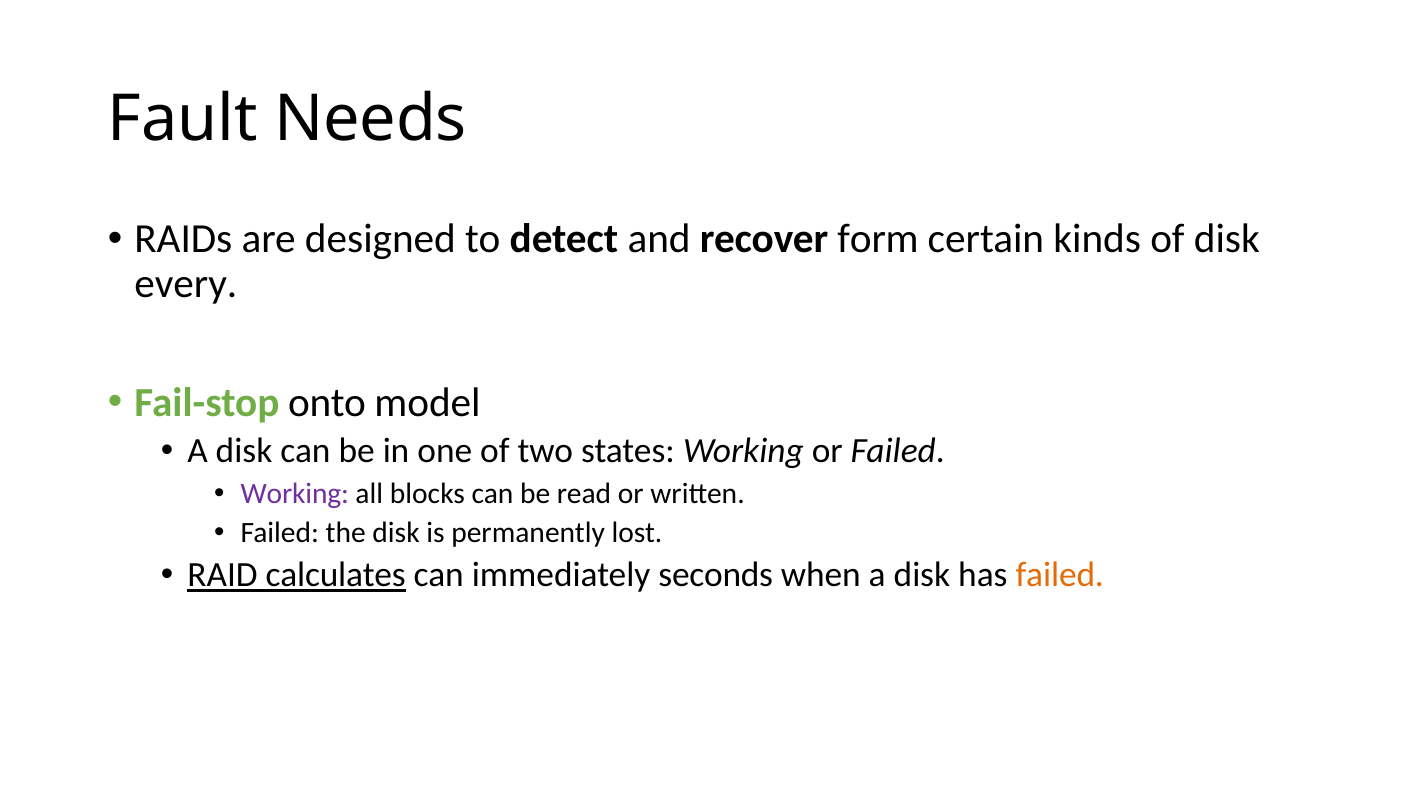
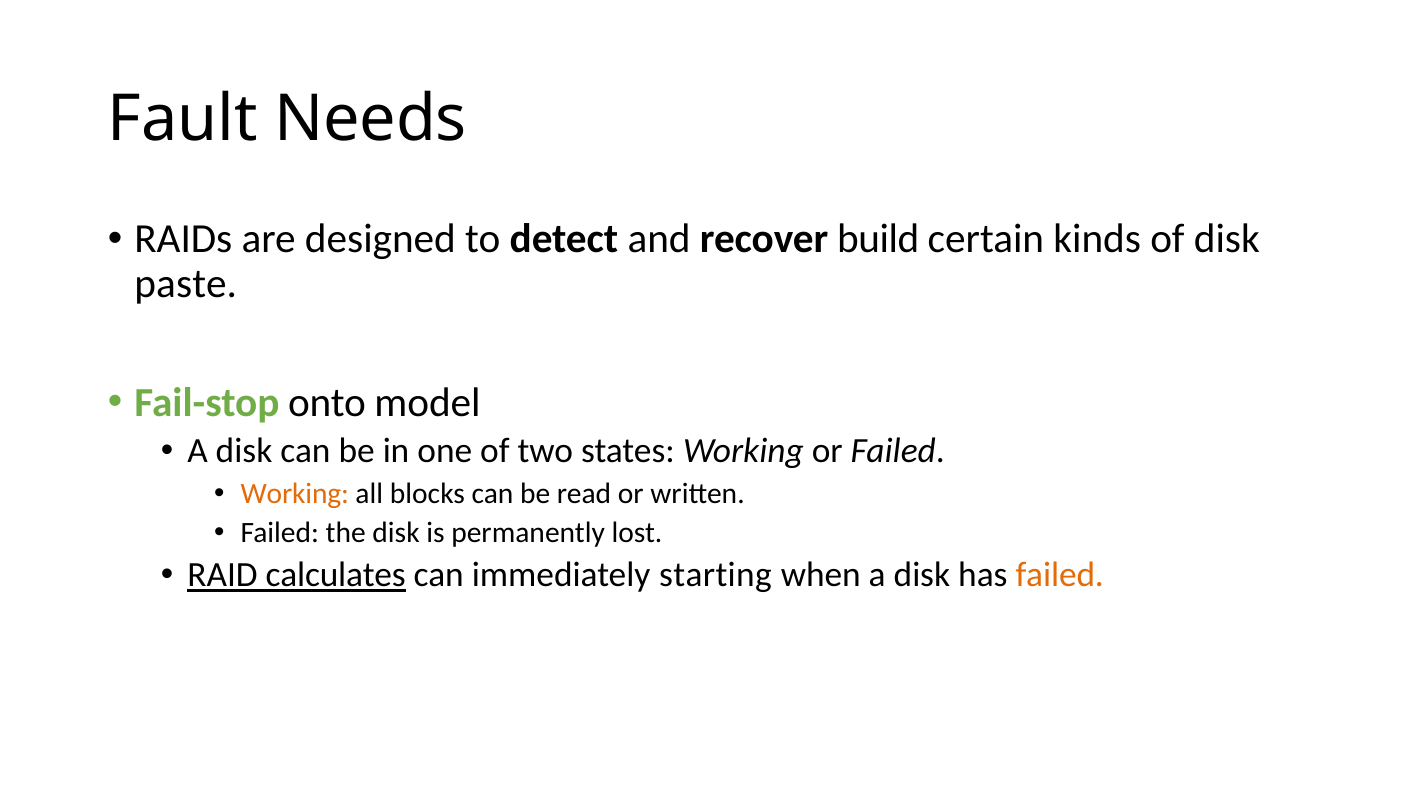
form: form -> build
every: every -> paste
Working at (295, 494) colour: purple -> orange
seconds: seconds -> starting
